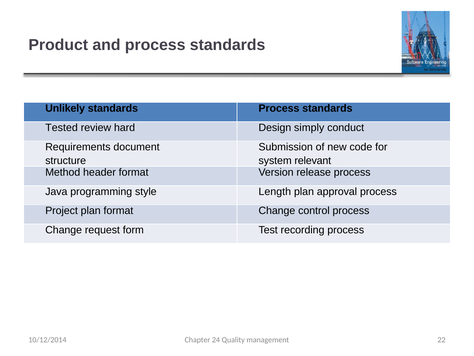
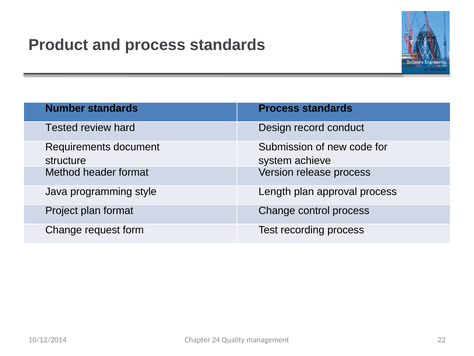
Unlikely: Unlikely -> Number
simply: simply -> record
relevant: relevant -> achieve
